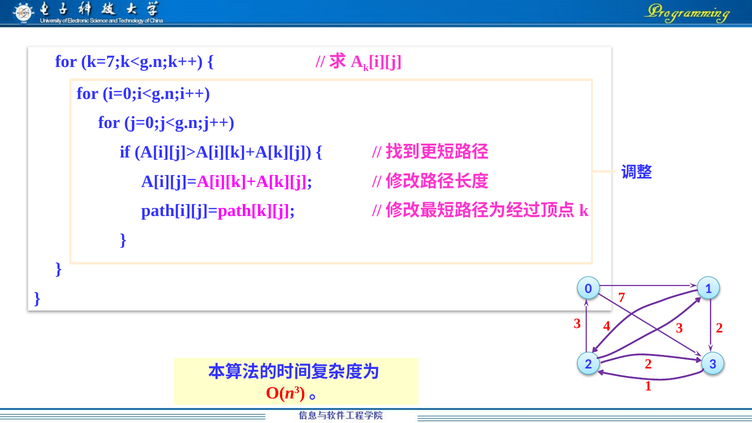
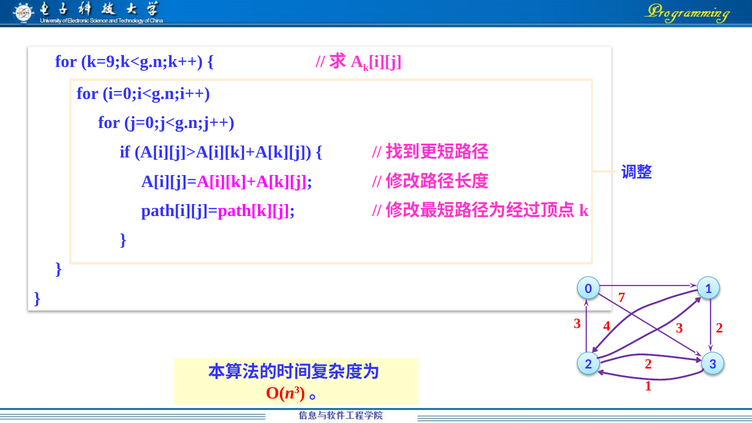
k=7;k<g.n;k++: k=7;k<g.n;k++ -> k=9;k<g.n;k++
